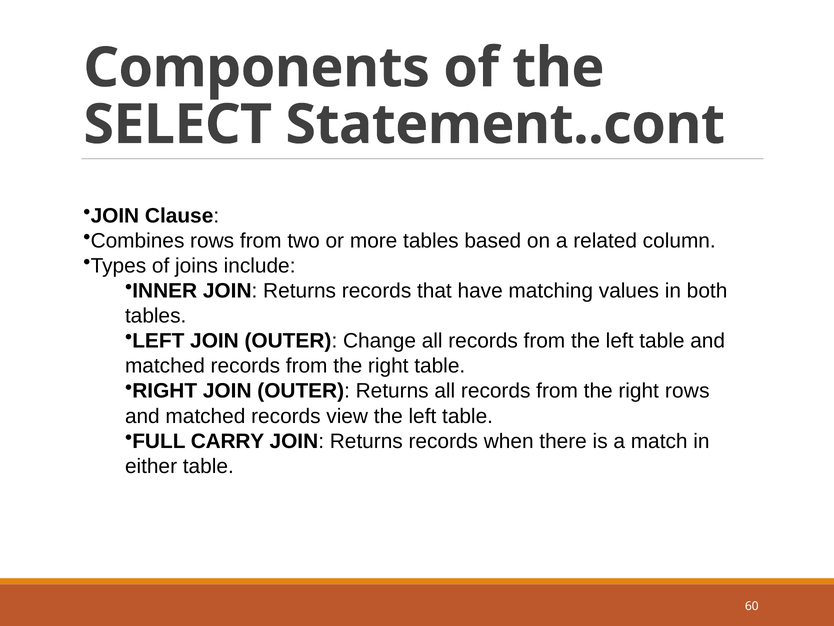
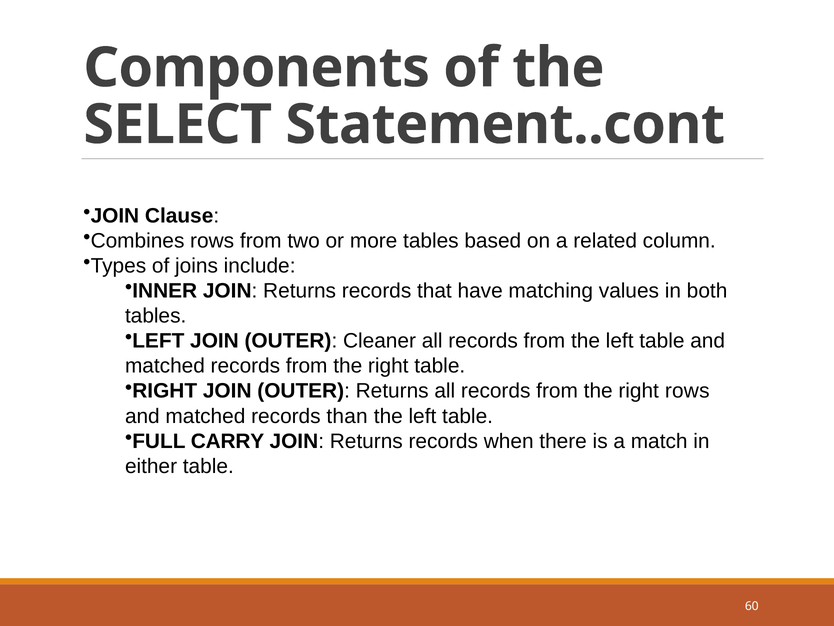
Change: Change -> Cleaner
view: view -> than
